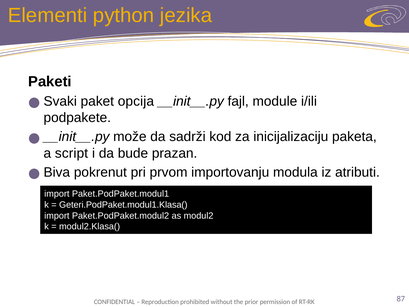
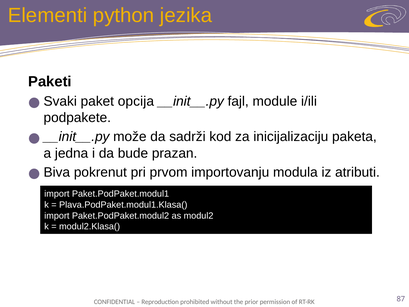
script: script -> jedna
Geteri.PodPaket.modul1.Klasa(: Geteri.PodPaket.modul1.Klasa( -> Plava.PodPaket.modul1.Klasa(
